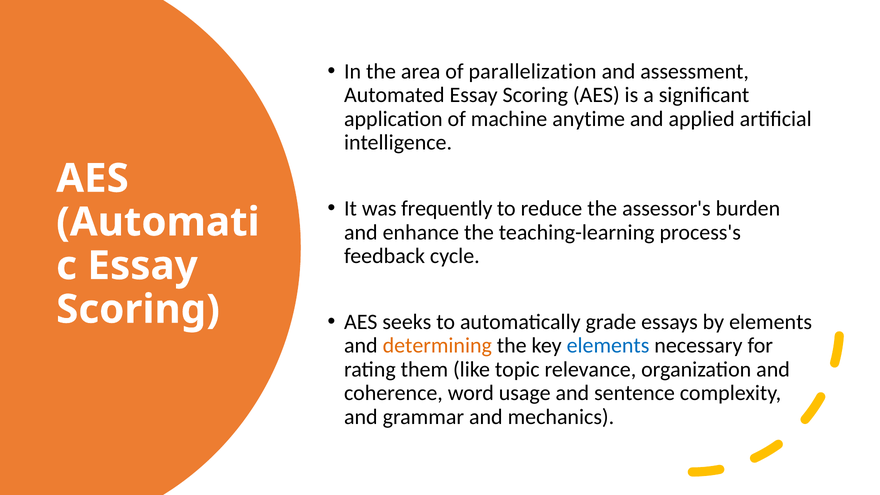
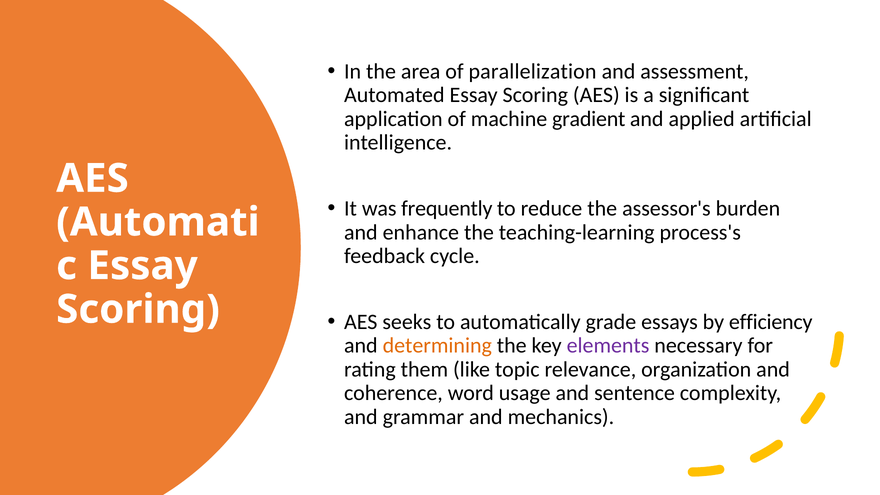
anytime: anytime -> gradient
by elements: elements -> efficiency
elements at (608, 346) colour: blue -> purple
